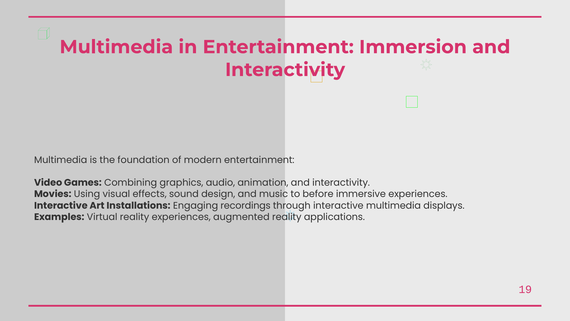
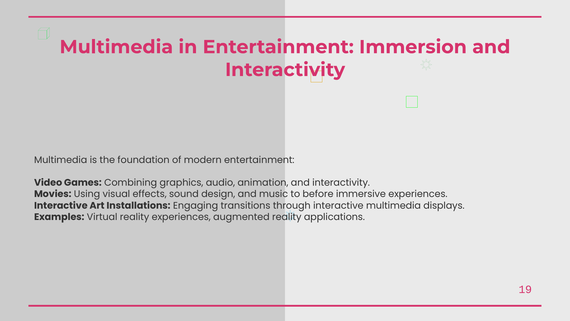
recordings: recordings -> transitions
